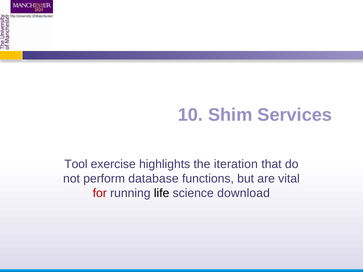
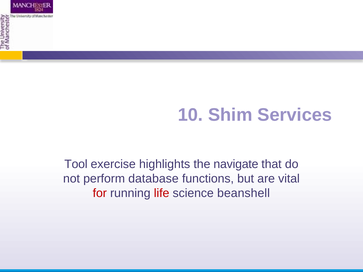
iteration: iteration -> navigate
life colour: black -> red
download: download -> beanshell
